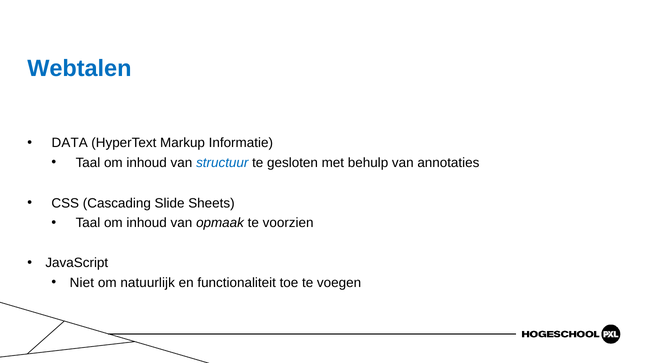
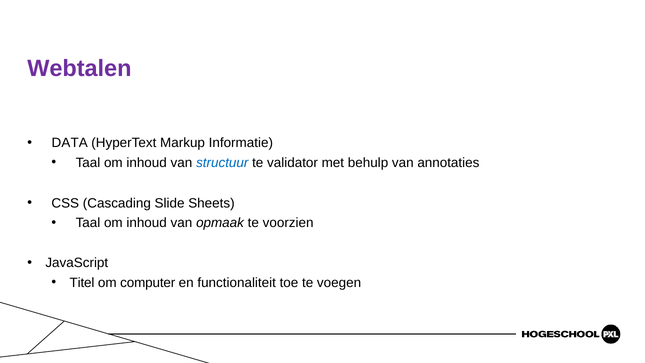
Webtalen colour: blue -> purple
gesloten: gesloten -> validator
Niet: Niet -> Titel
natuurlijk: natuurlijk -> computer
